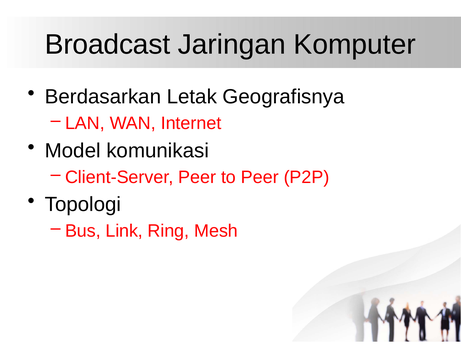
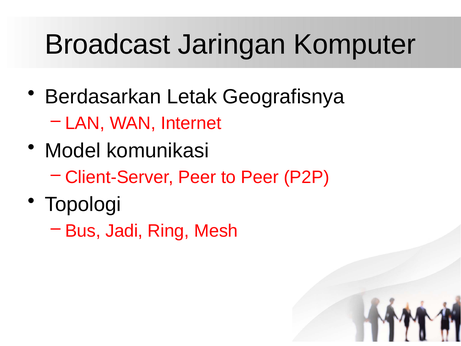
Link: Link -> Jadi
